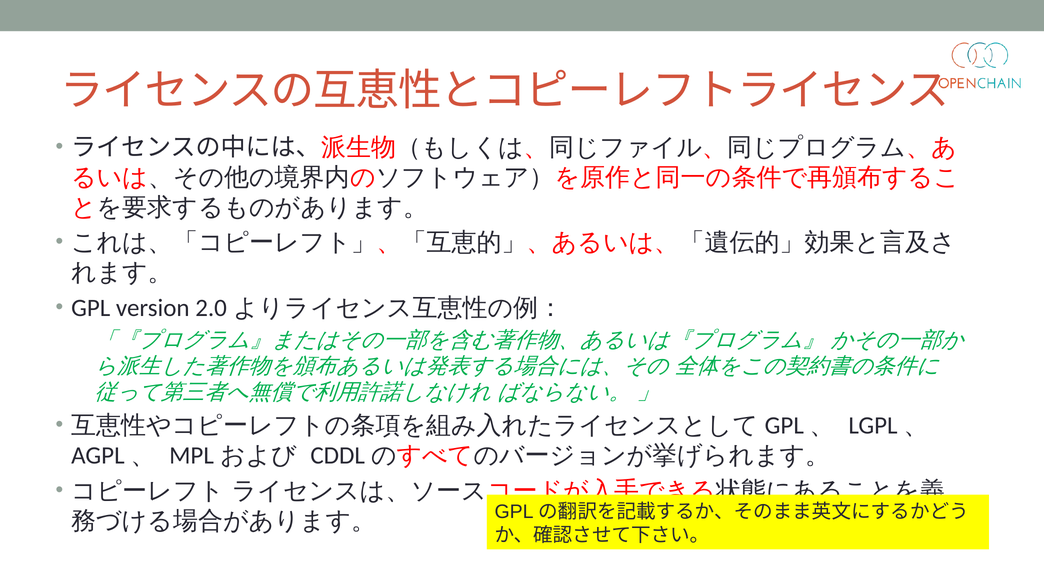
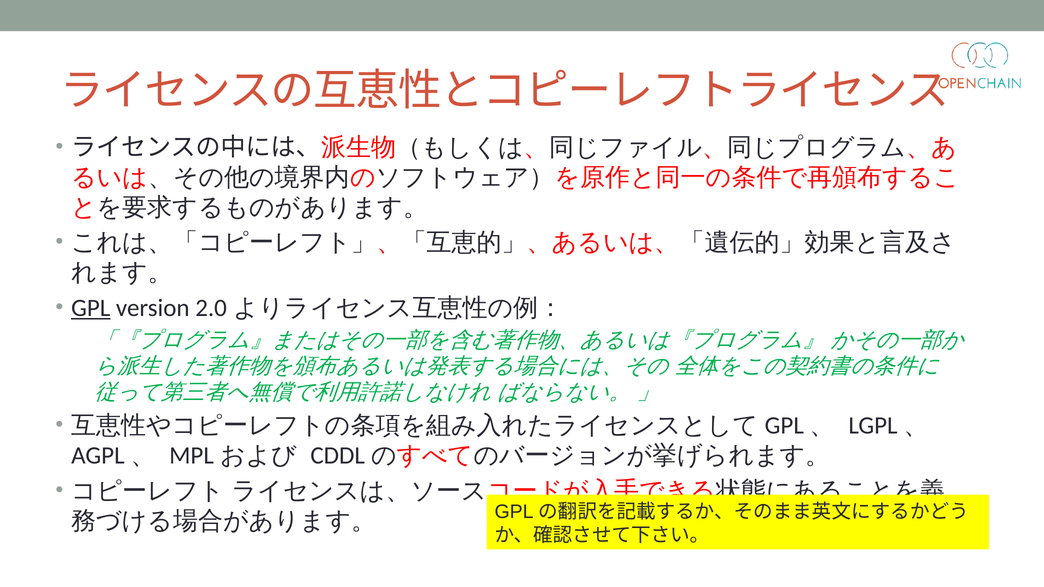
GPL underline: none -> present
